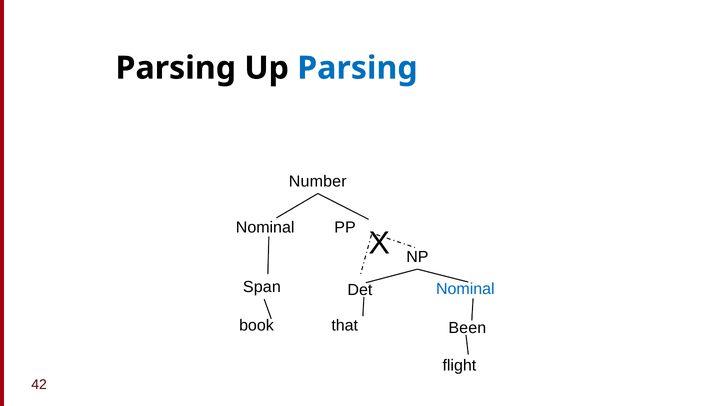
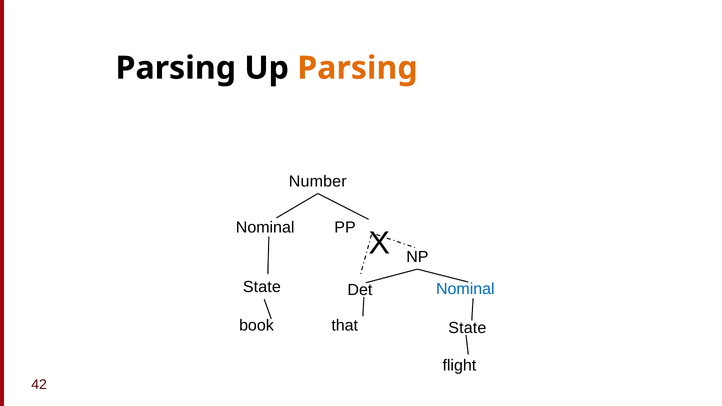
Parsing at (357, 68) colour: blue -> orange
Span at (262, 287): Span -> State
Been at (467, 328): Been -> State
